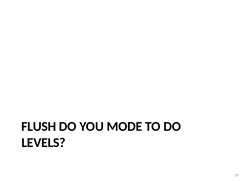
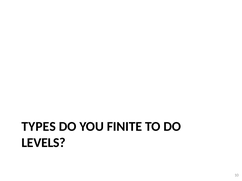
FLUSH: FLUSH -> TYPES
MODE: MODE -> FINITE
